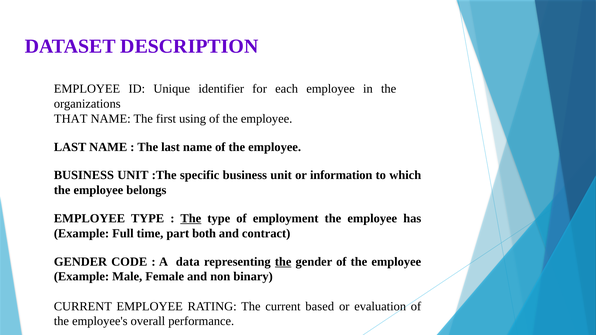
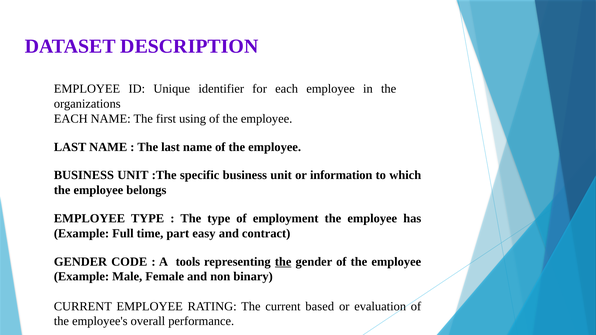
THAT at (71, 119): THAT -> EACH
The at (191, 219) underline: present -> none
both: both -> easy
data: data -> tools
